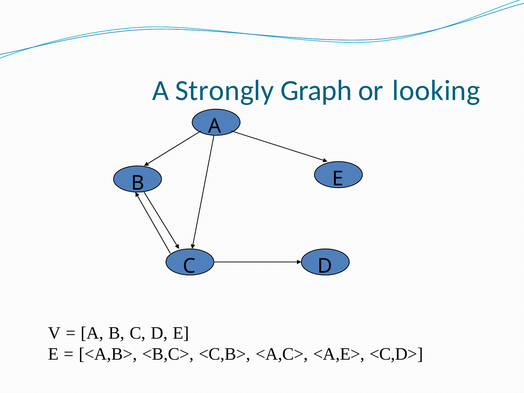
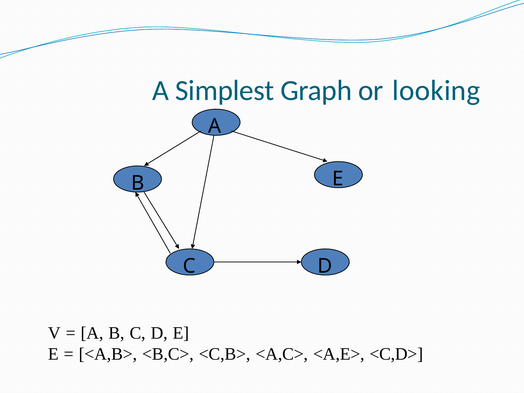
Strongly: Strongly -> Simplest
